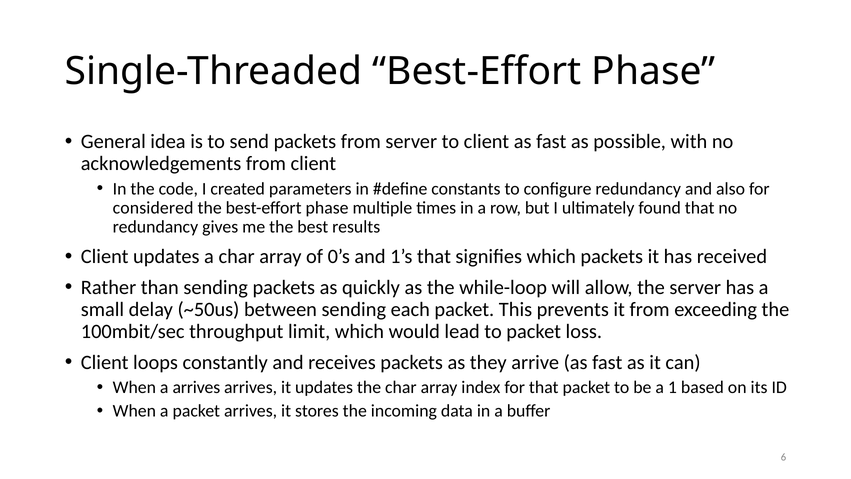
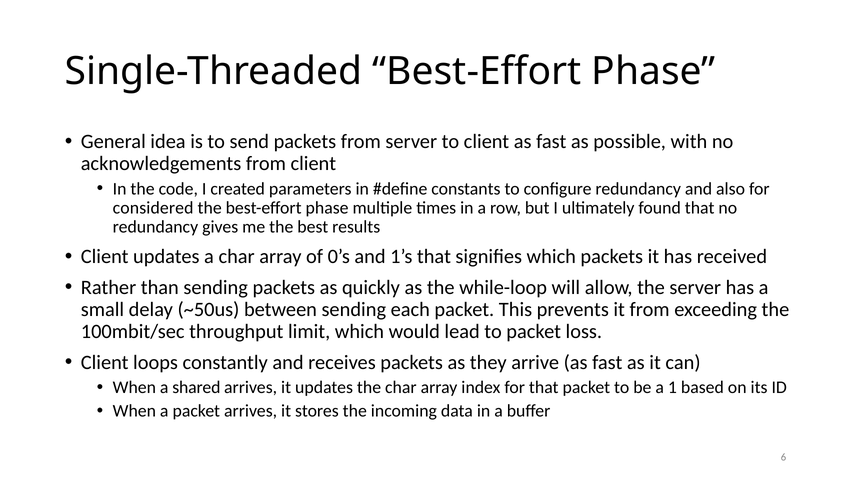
a arrives: arrives -> shared
